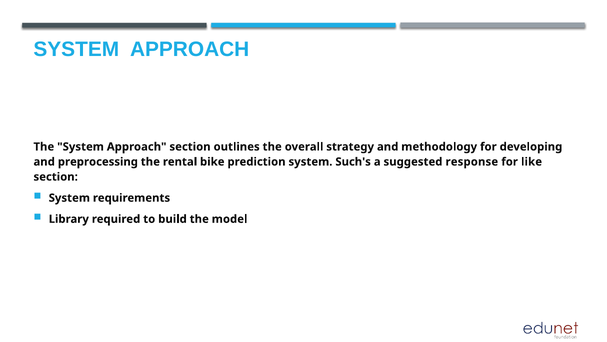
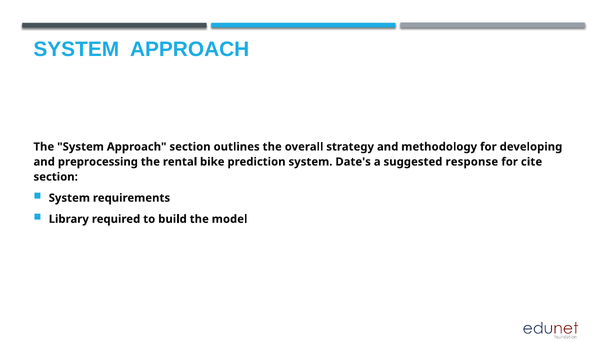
Such's: Such's -> Date's
like: like -> cite
